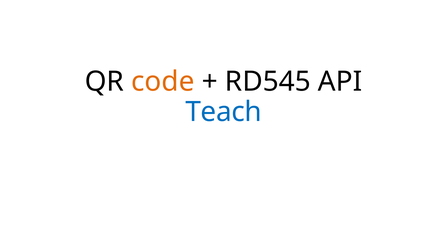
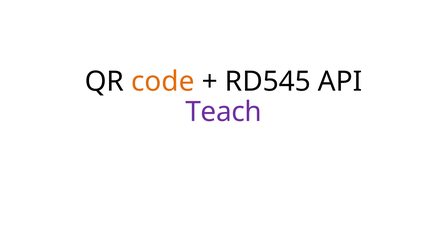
Teach colour: blue -> purple
